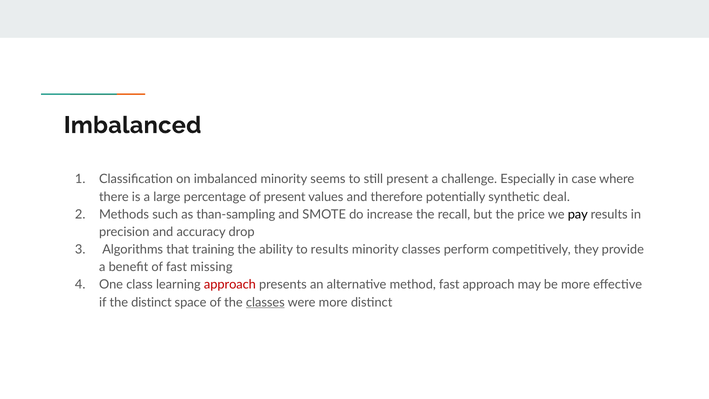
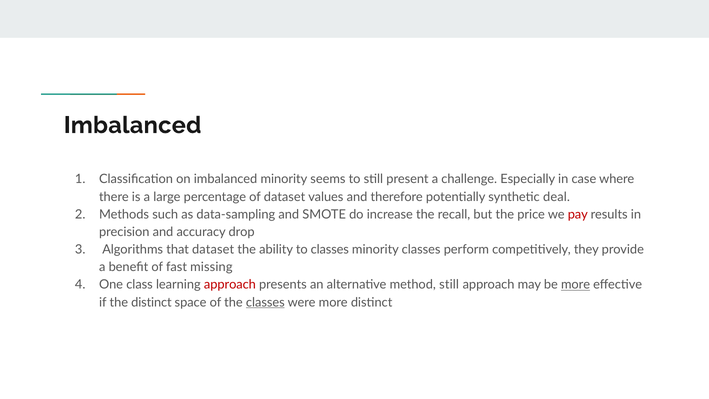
of present: present -> dataset
than-sampling: than-sampling -> data-sampling
pay colour: black -> red
that training: training -> dataset
to results: results -> classes
method fast: fast -> still
more at (576, 285) underline: none -> present
